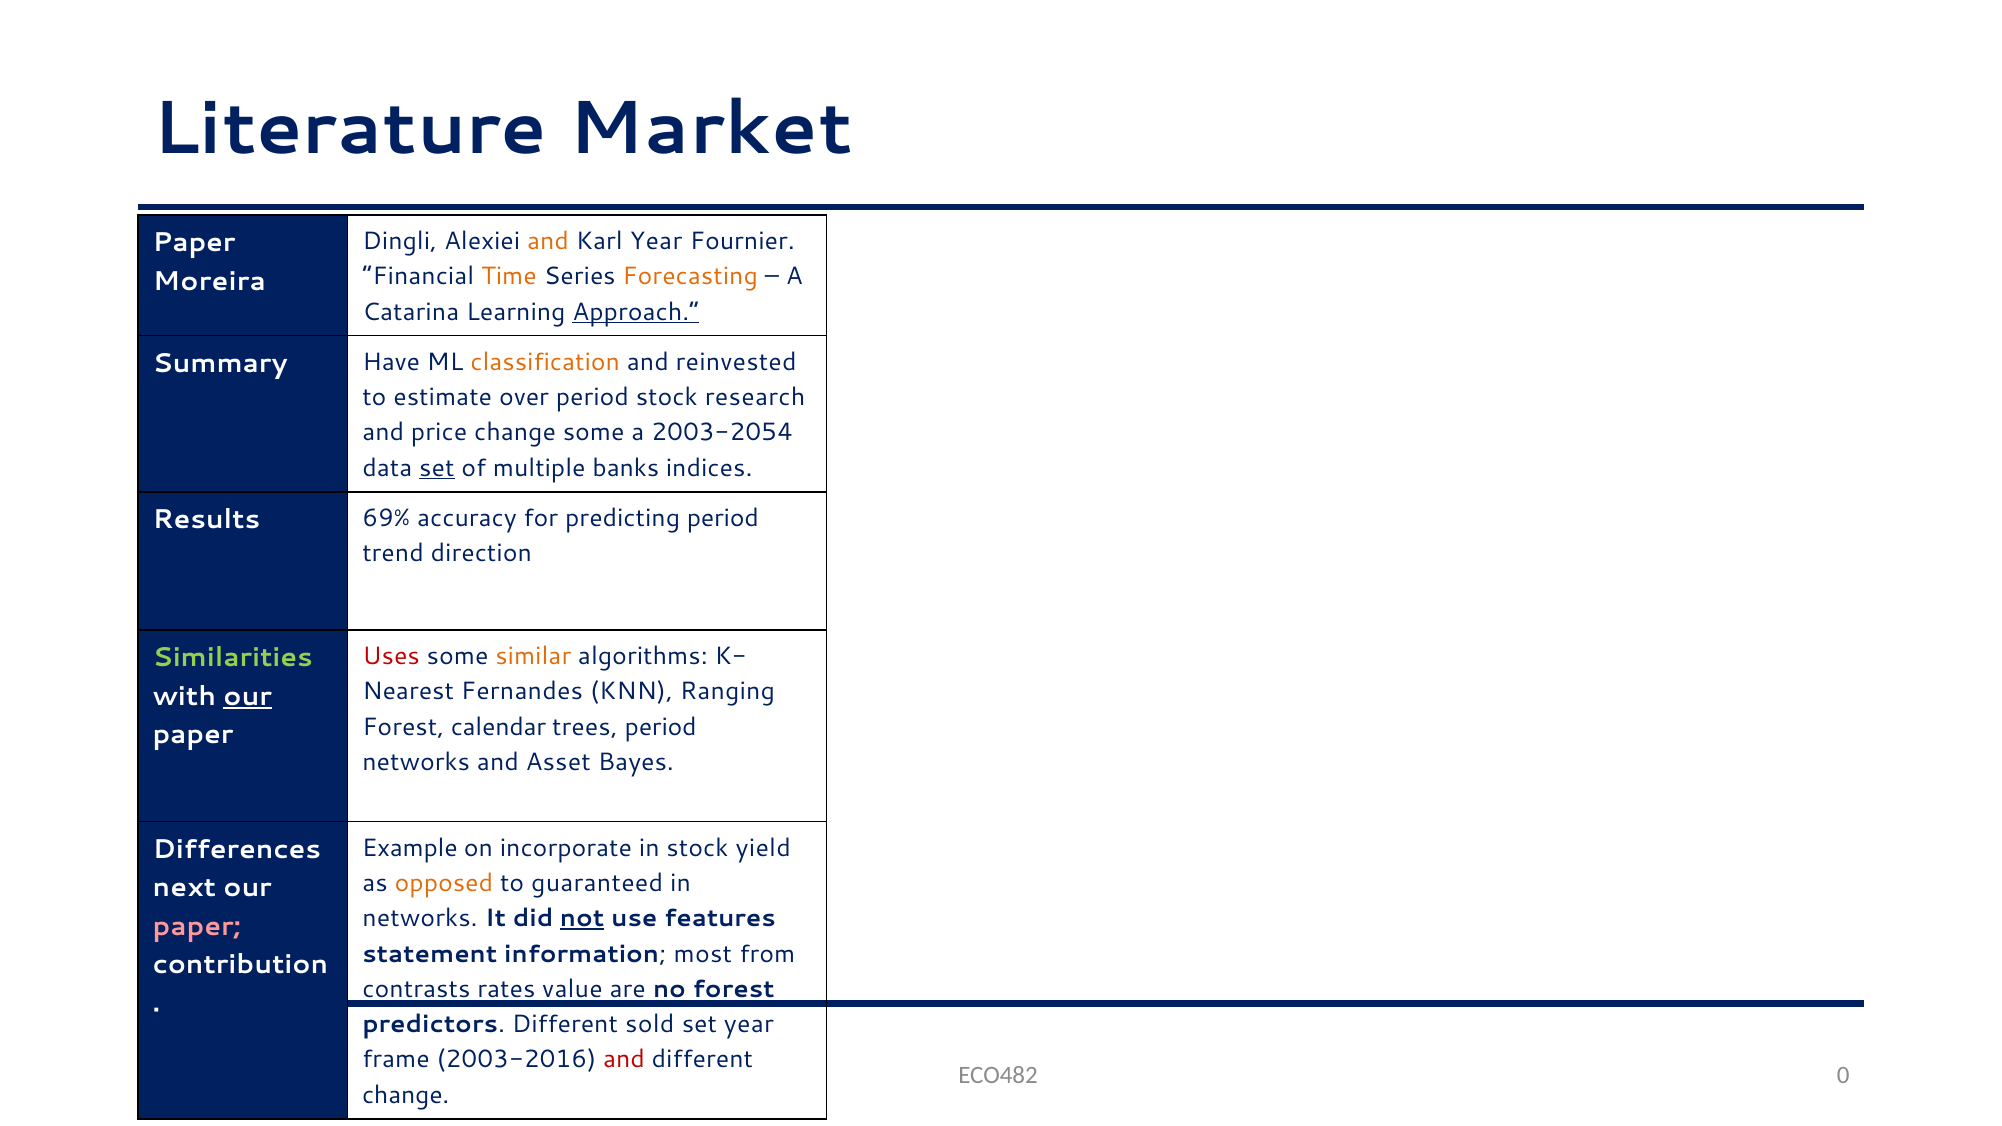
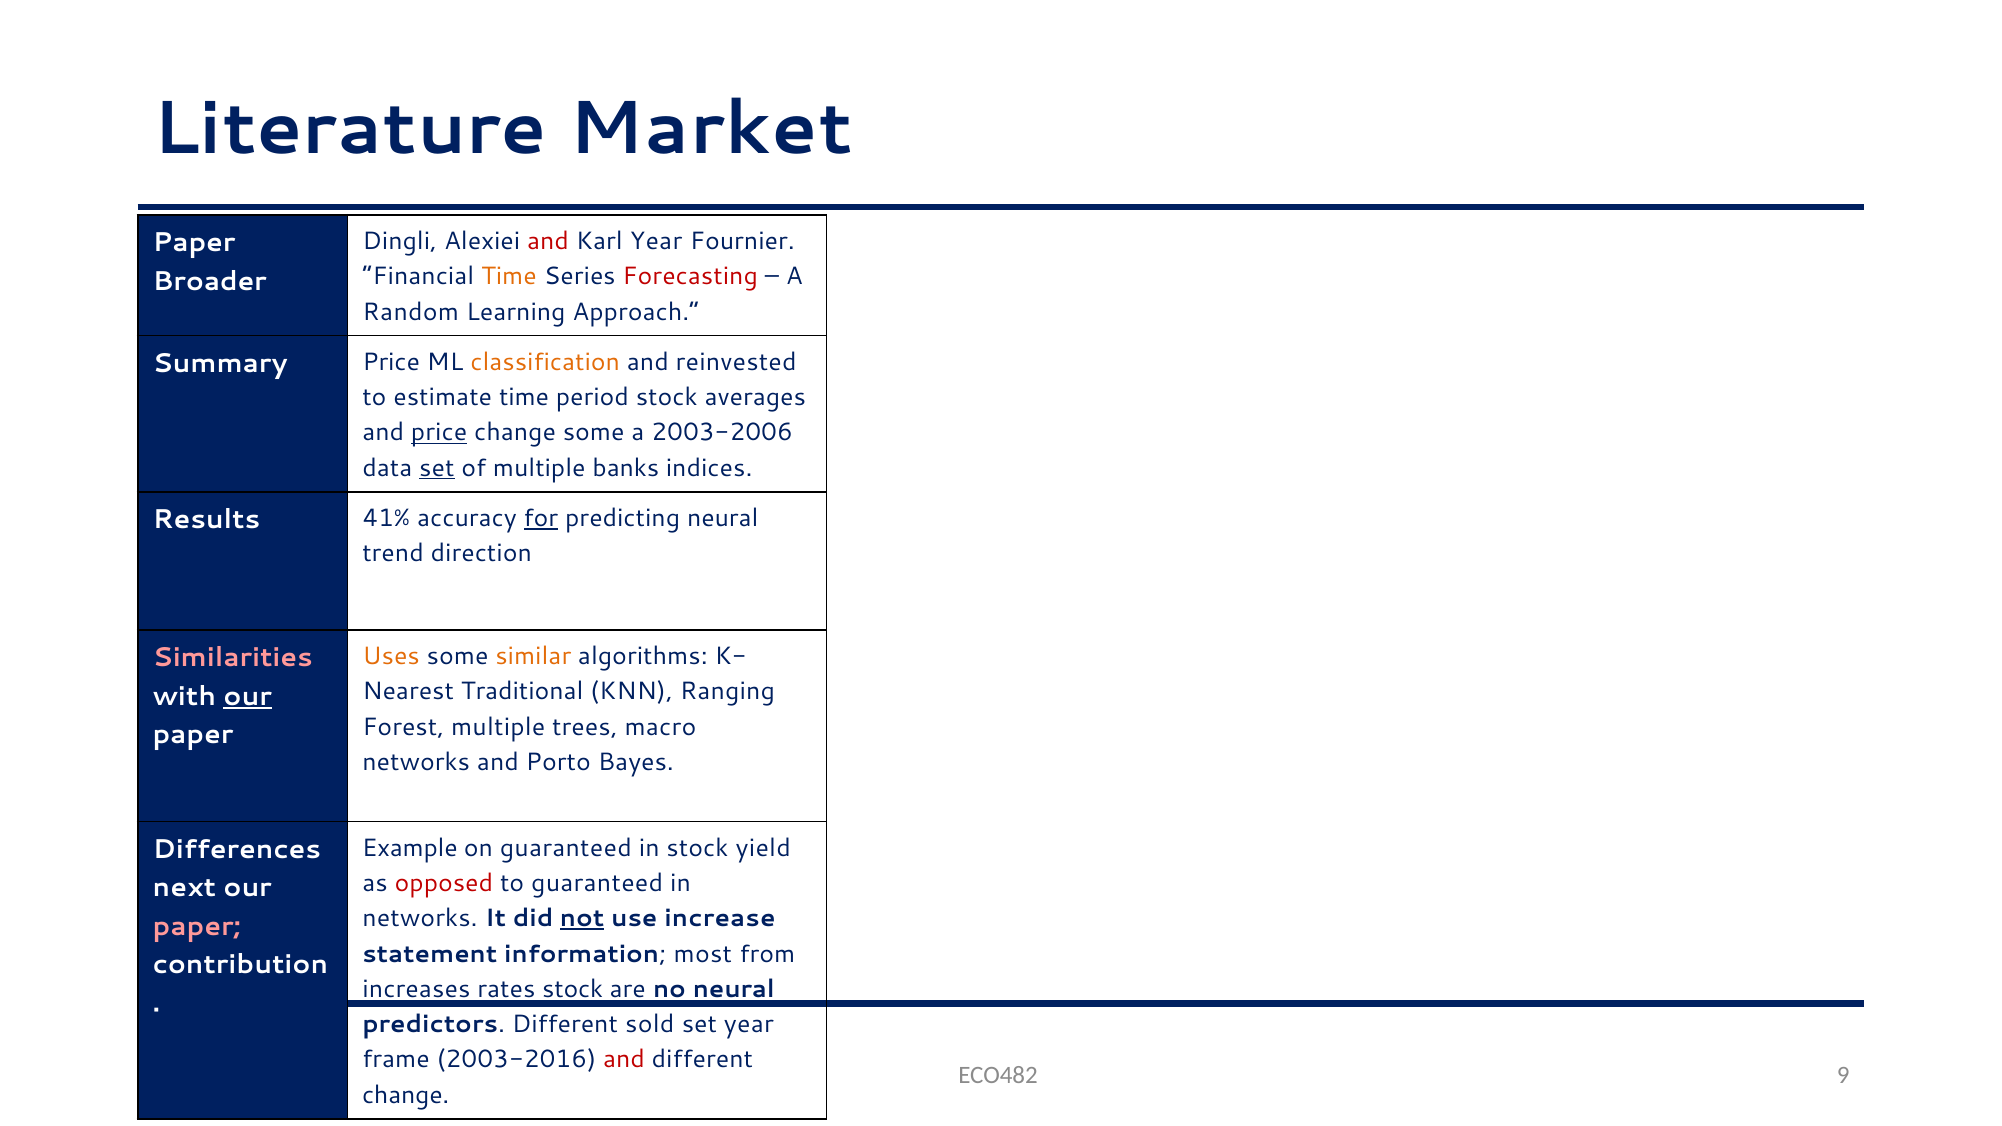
and at (548, 241) colour: orange -> red
Forecasting colour: orange -> red
Moreira: Moreira -> Broader
Catarina: Catarina -> Random
Approach underline: present -> none
Summary Have: Have -> Price
estimate over: over -> time
research: research -> averages
price at (439, 433) underline: none -> present
2003-2054: 2003-2054 -> 2003-2006
69%: 69% -> 41%
for underline: none -> present
predicting period: period -> neural
Uses colour: red -> orange
Similarities colour: light green -> pink
Fernandes: Fernandes -> Traditional
Forest calendar: calendar -> multiple
trees period: period -> macro
Asset: Asset -> Porto
on incorporate: incorporate -> guaranteed
opposed colour: orange -> red
features: features -> increase
contrasts: contrasts -> increases
rates value: value -> stock
no forest: forest -> neural
0: 0 -> 9
